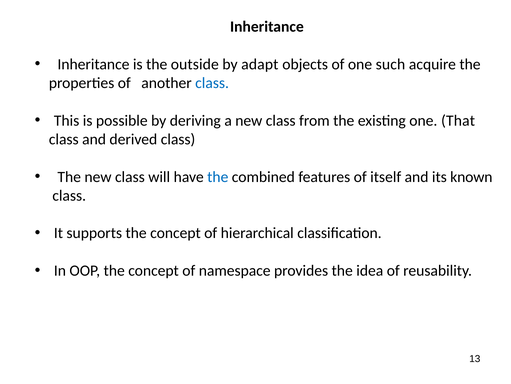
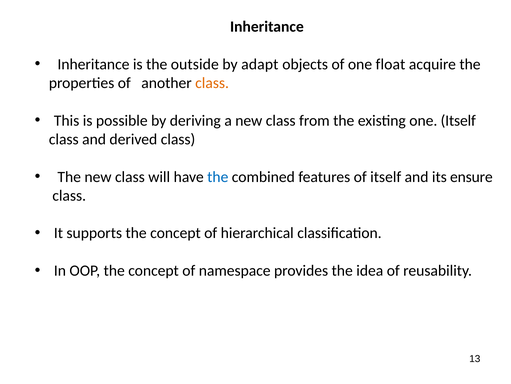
such: such -> float
class at (212, 83) colour: blue -> orange
one That: That -> Itself
known: known -> ensure
